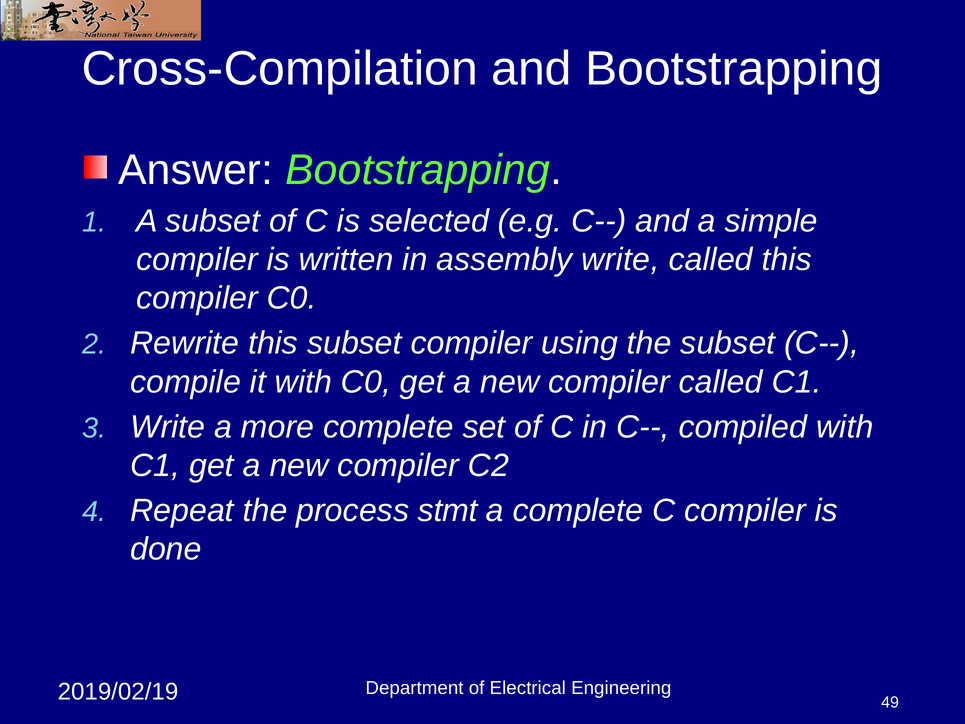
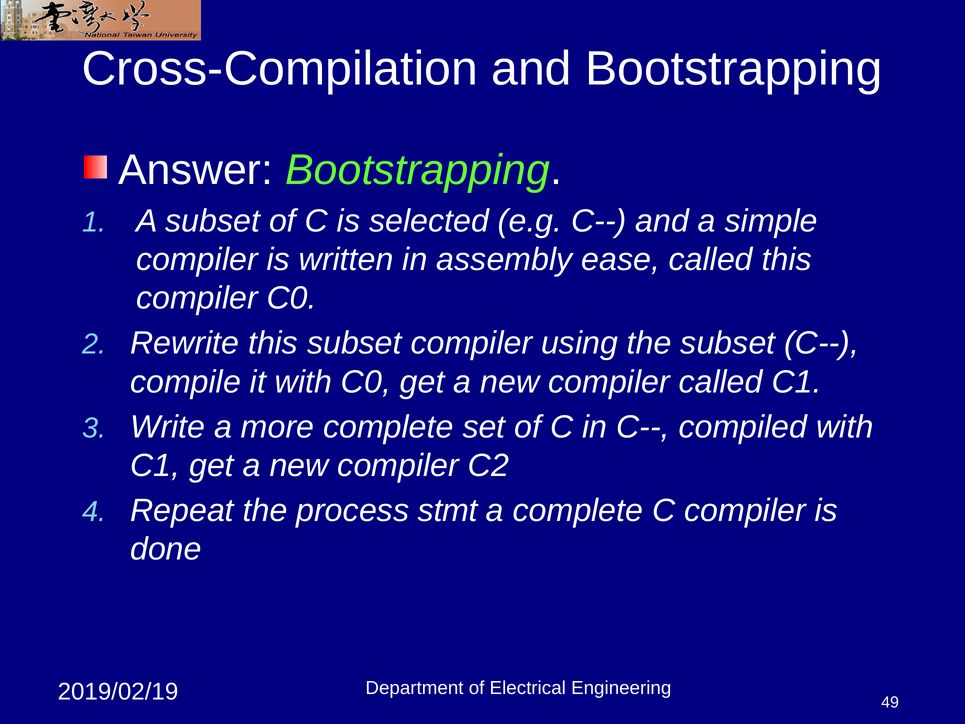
assembly write: write -> ease
